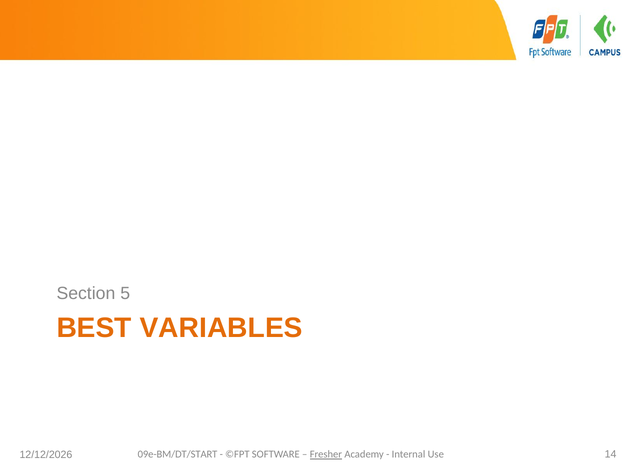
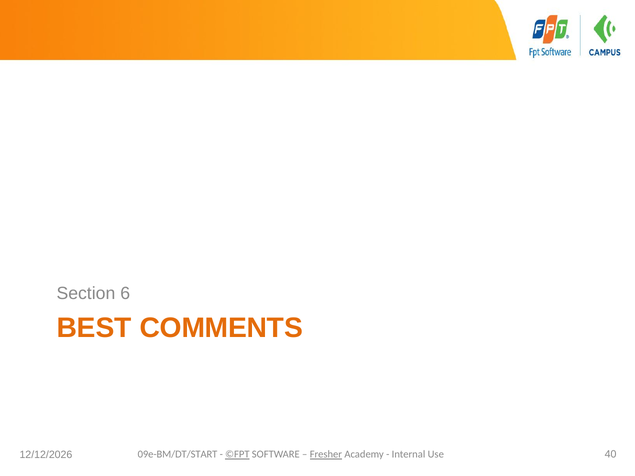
5: 5 -> 6
VARIABLES: VARIABLES -> COMMENTS
©FPT underline: none -> present
14: 14 -> 40
